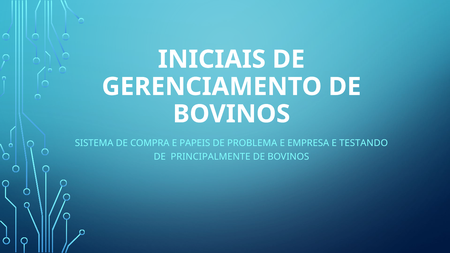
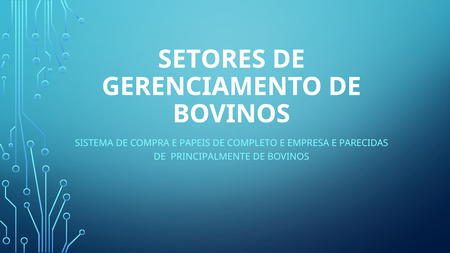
INICIAIS: INICIAIS -> SETORES
PROBLEMA: PROBLEMA -> COMPLETO
TESTANDO: TESTANDO -> PARECIDAS
